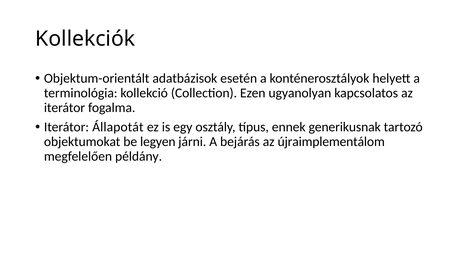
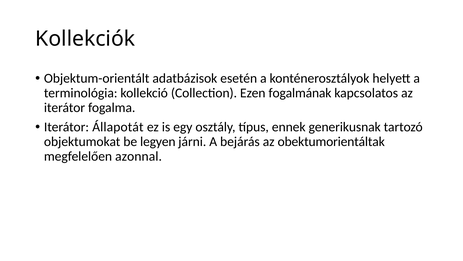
ugyanolyan: ugyanolyan -> fogalmának
újraimplementálom: újraimplementálom -> obektumorientáltak
példány: példány -> azonnal
